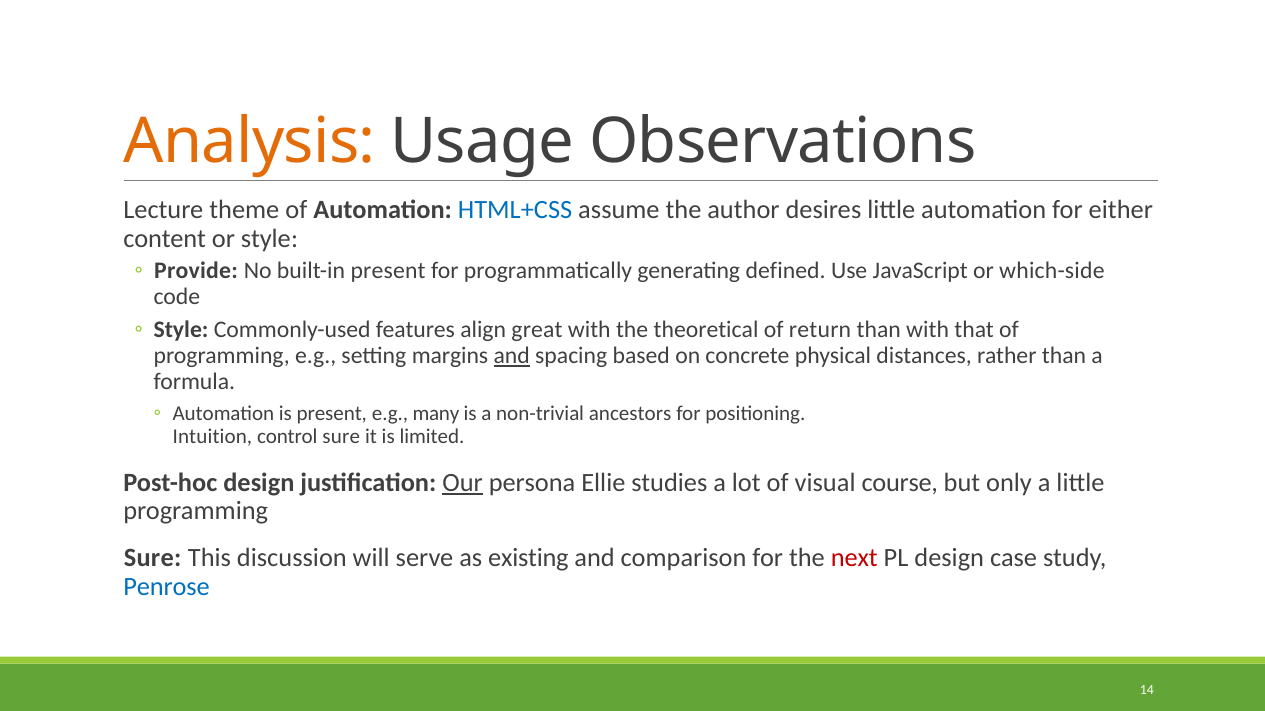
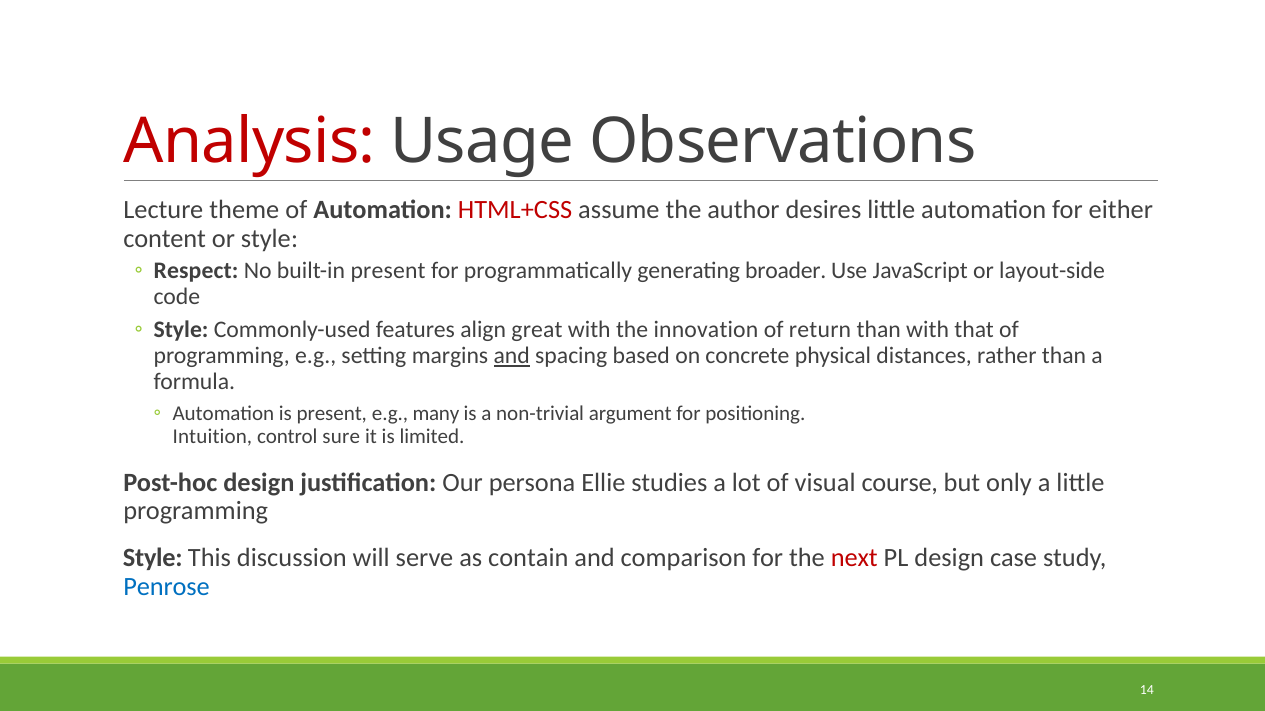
Analysis colour: orange -> red
HTML+CSS colour: blue -> red
Provide: Provide -> Respect
defined: defined -> broader
which-side: which-side -> layout-side
theoretical: theoretical -> innovation
ancestors: ancestors -> argument
Our underline: present -> none
Sure at (153, 558): Sure -> Style
existing: existing -> contain
